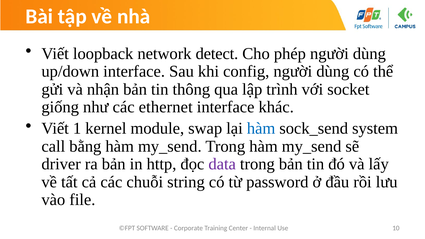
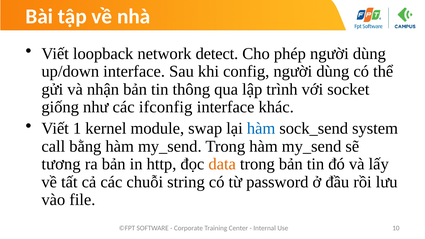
ethernet: ethernet -> ifconfig
driver: driver -> tương
data colour: purple -> orange
